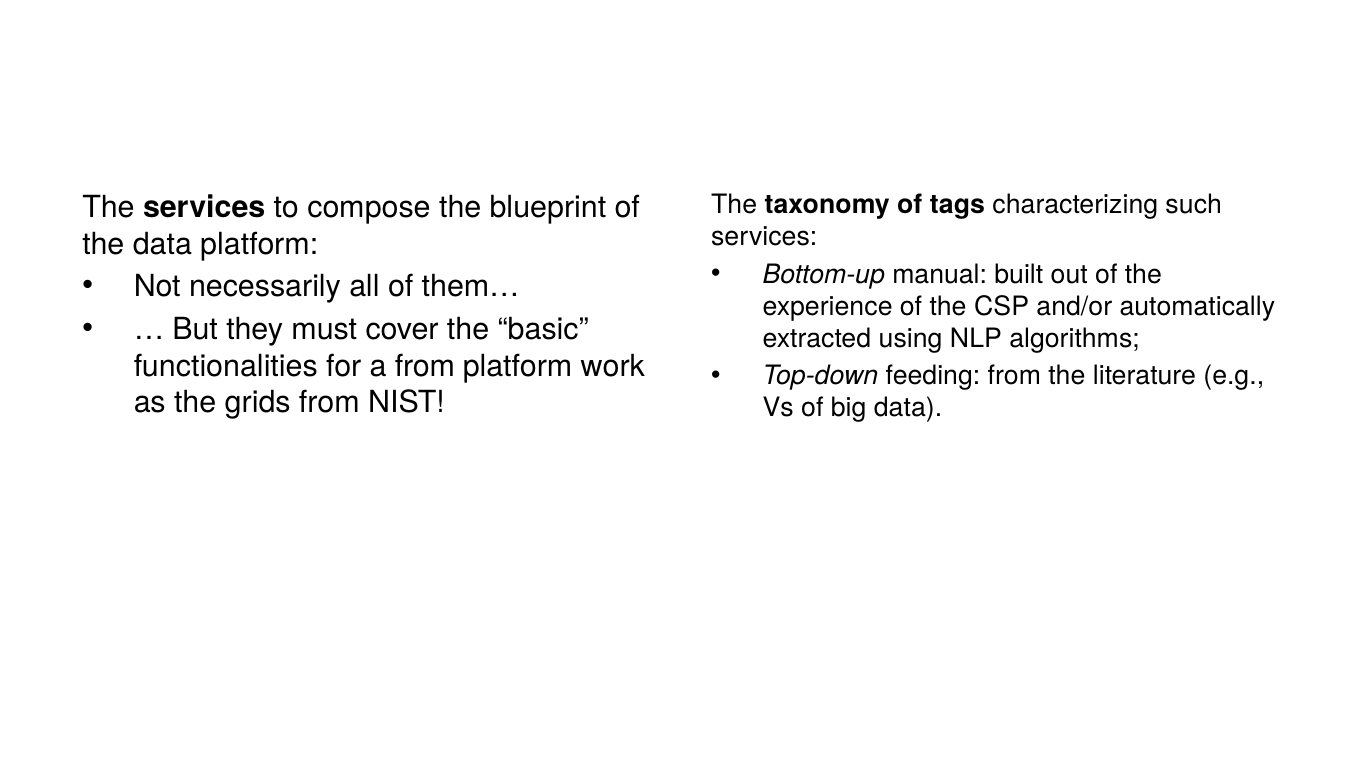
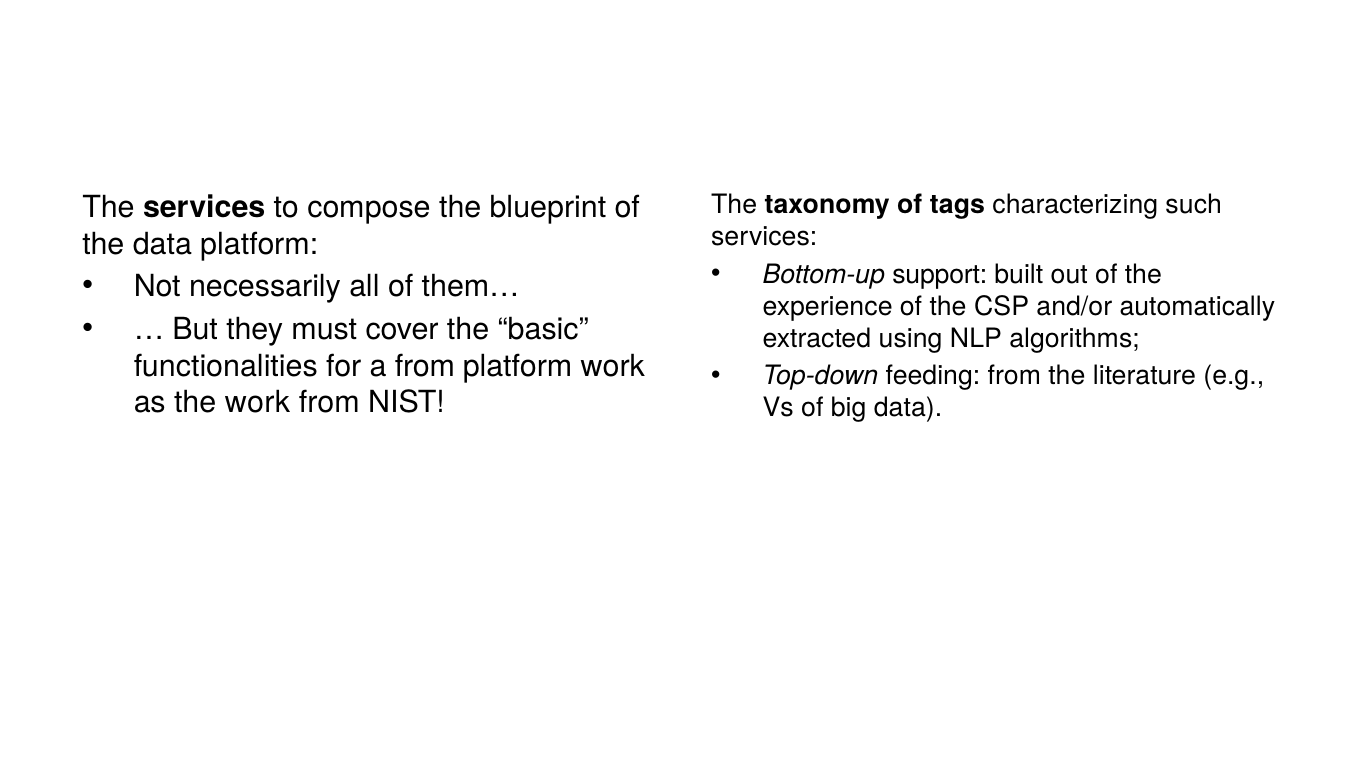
manual: manual -> support
the grids: grids -> work
